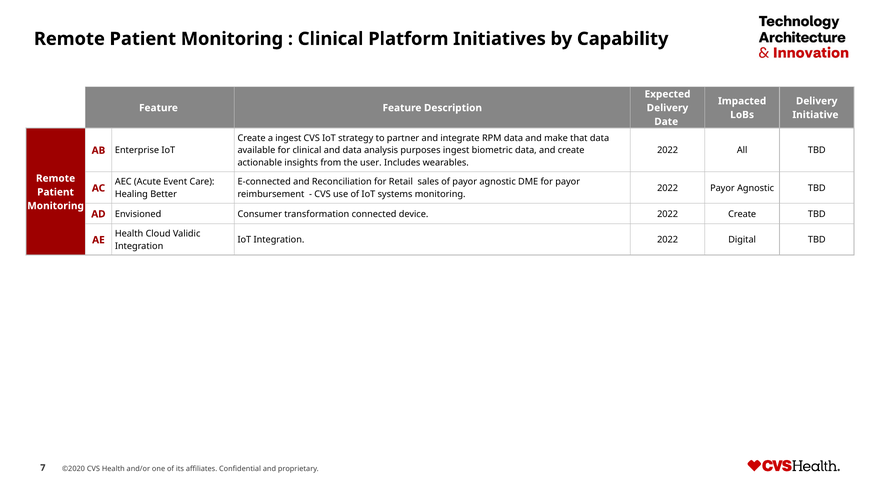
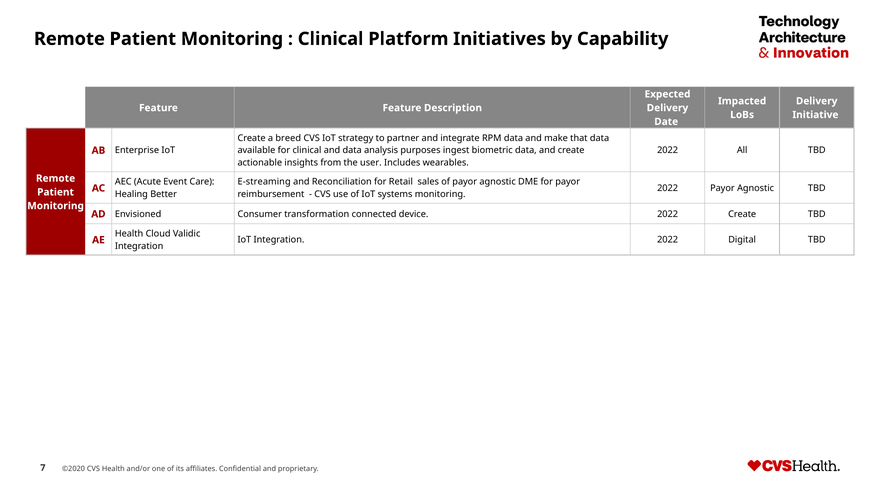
a ingest: ingest -> breed
E-connected: E-connected -> E-streaming
